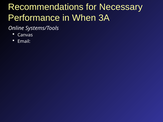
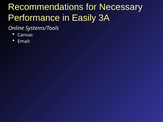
When: When -> Easily
